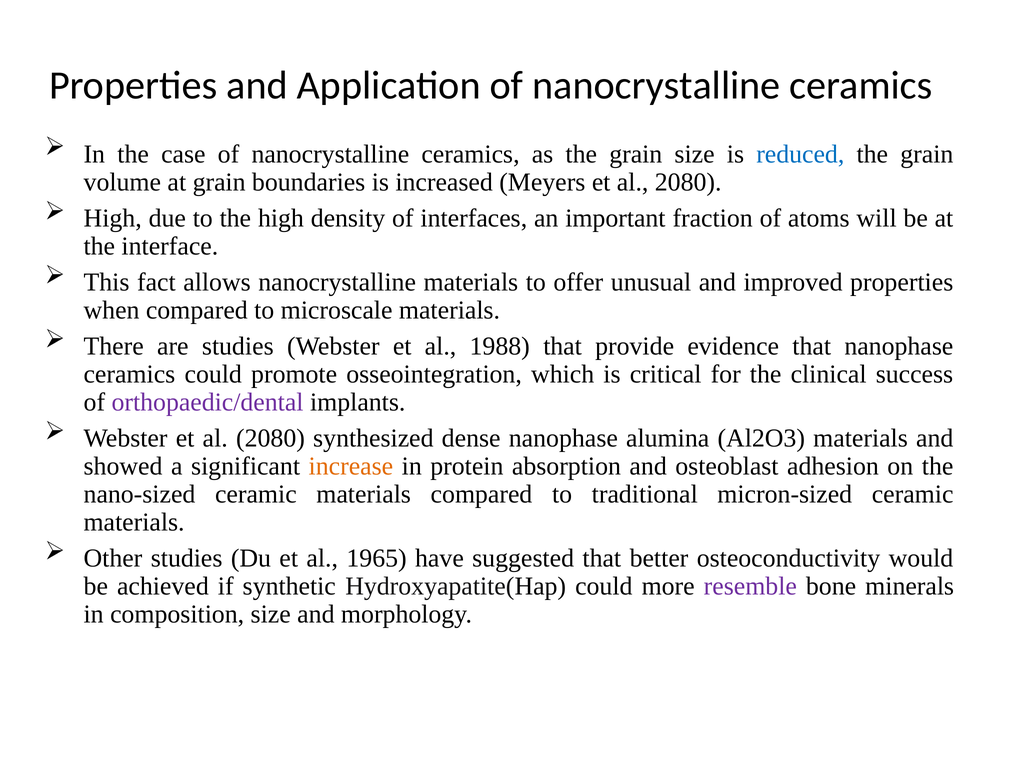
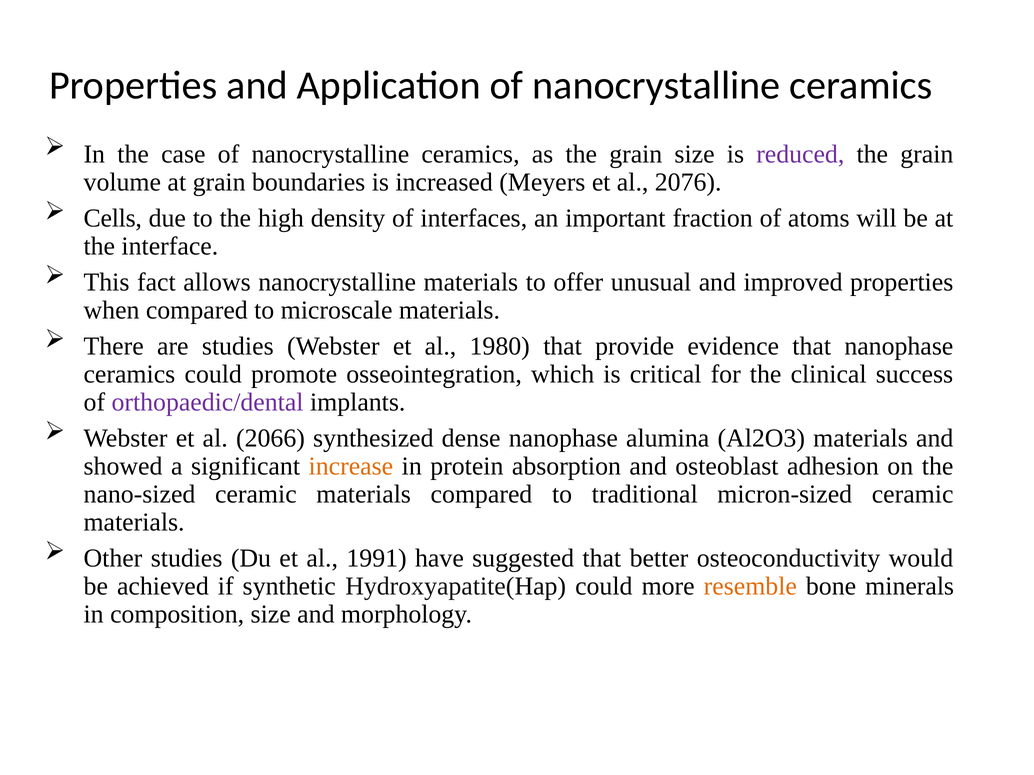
reduced colour: blue -> purple
Meyers et al 2080: 2080 -> 2076
High at (113, 218): High -> Cells
1988: 1988 -> 1980
Webster et al 2080: 2080 -> 2066
1965: 1965 -> 1991
resemble colour: purple -> orange
